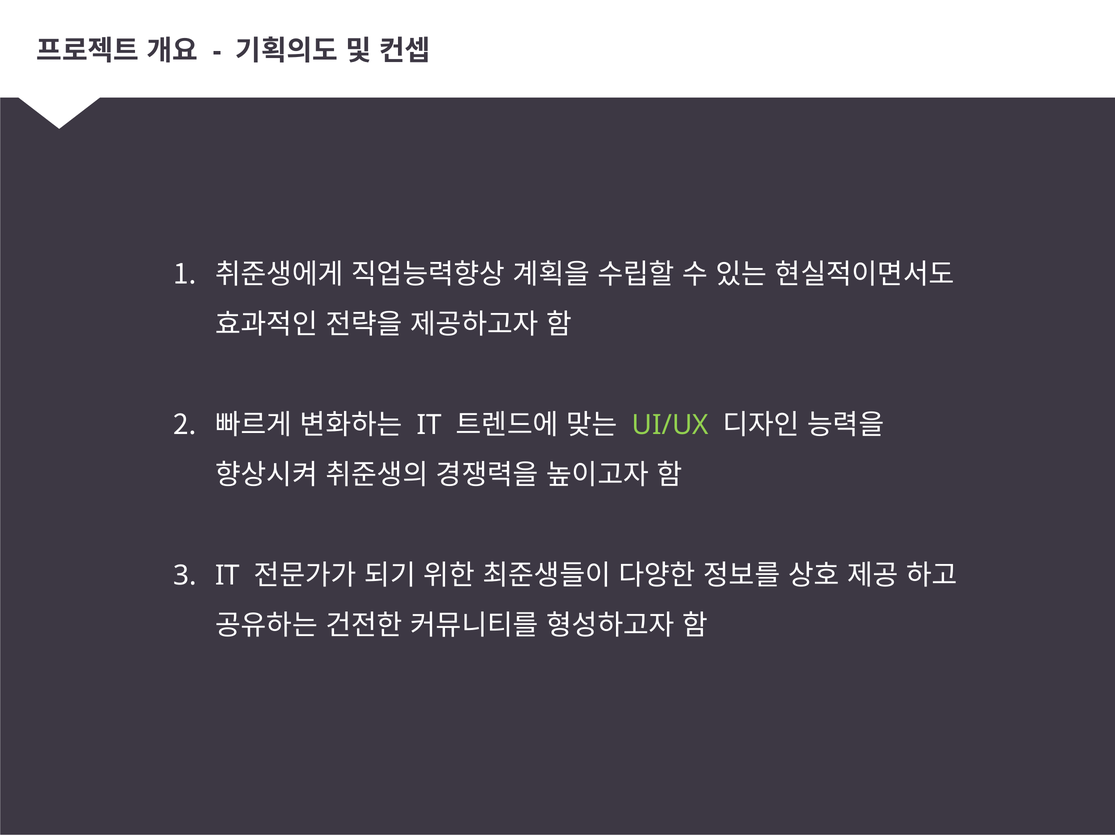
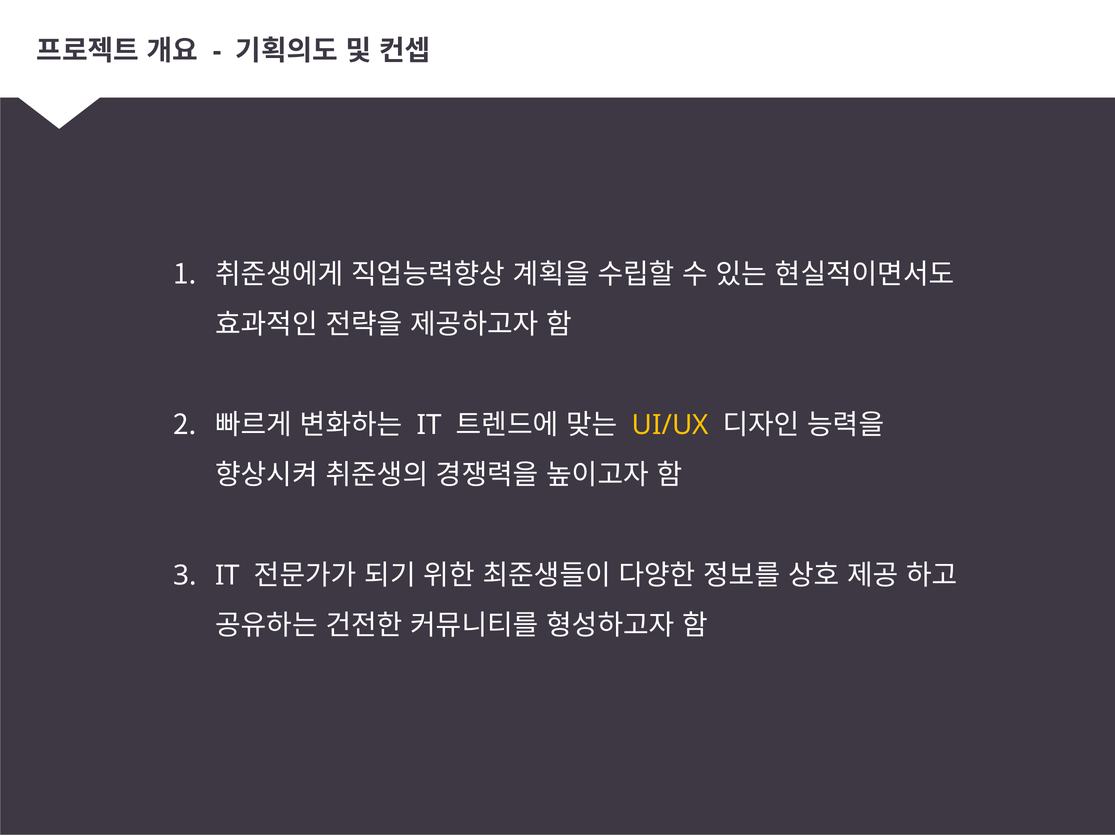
UI/UX colour: light green -> yellow
